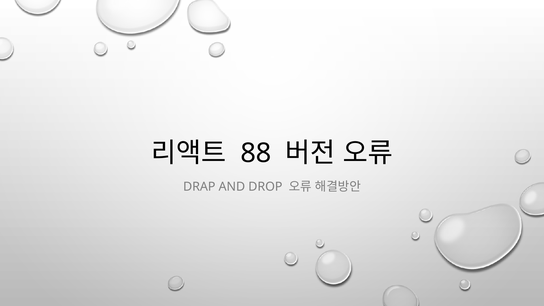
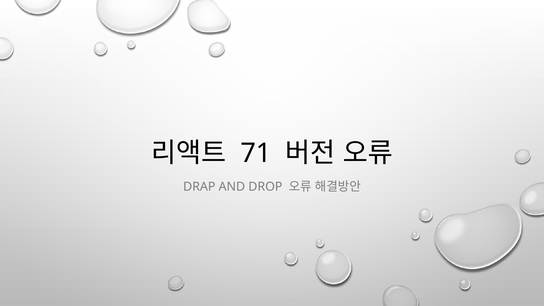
88: 88 -> 71
